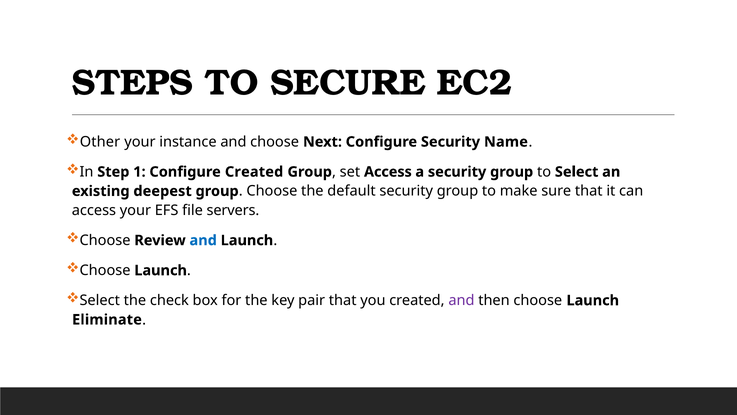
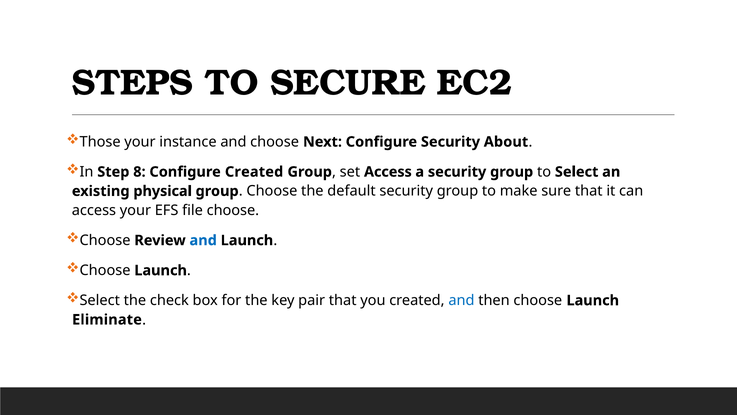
Other: Other -> Those
Name: Name -> About
1: 1 -> 8
deepest: deepest -> physical
file servers: servers -> choose
and at (461, 300) colour: purple -> blue
